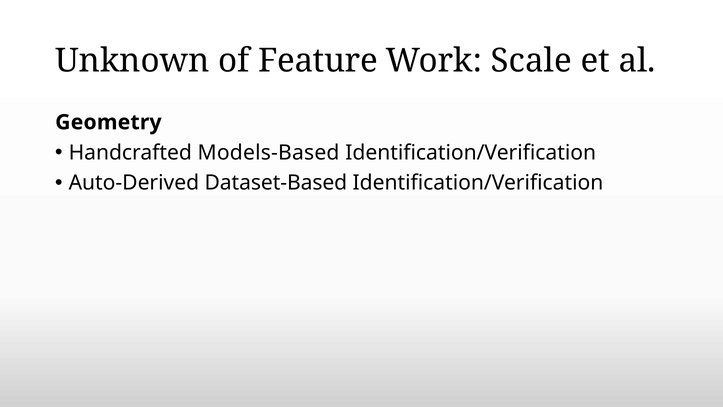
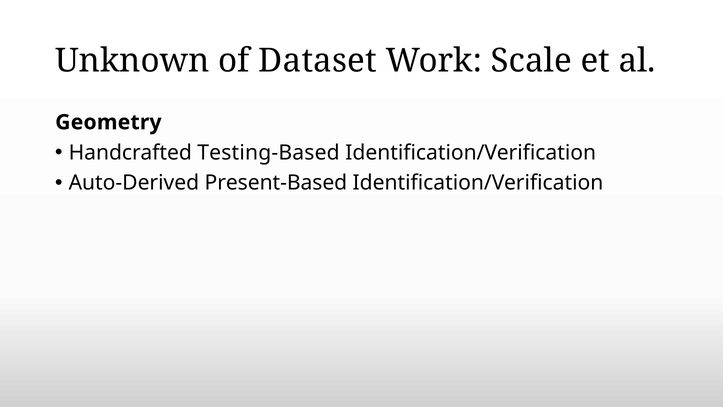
Feature: Feature -> Dataset
Models-Based: Models-Based -> Testing-Based
Dataset-Based: Dataset-Based -> Present-Based
